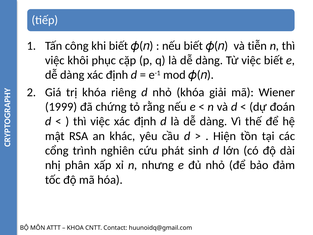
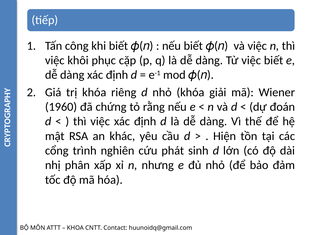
và tiễn: tiễn -> việc
1999: 1999 -> 1960
